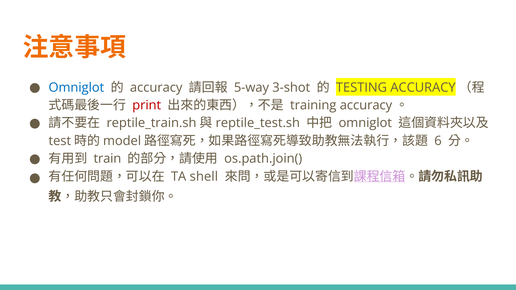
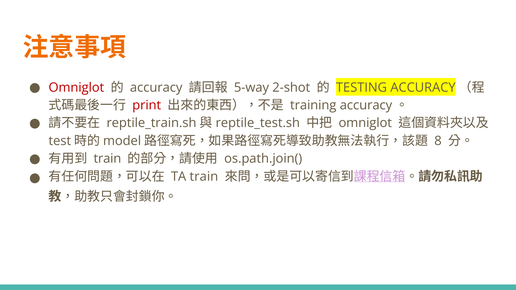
Omniglot at (76, 88) colour: blue -> red
3-shot: 3-shot -> 2-shot
6: 6 -> 8
TA shell: shell -> train
